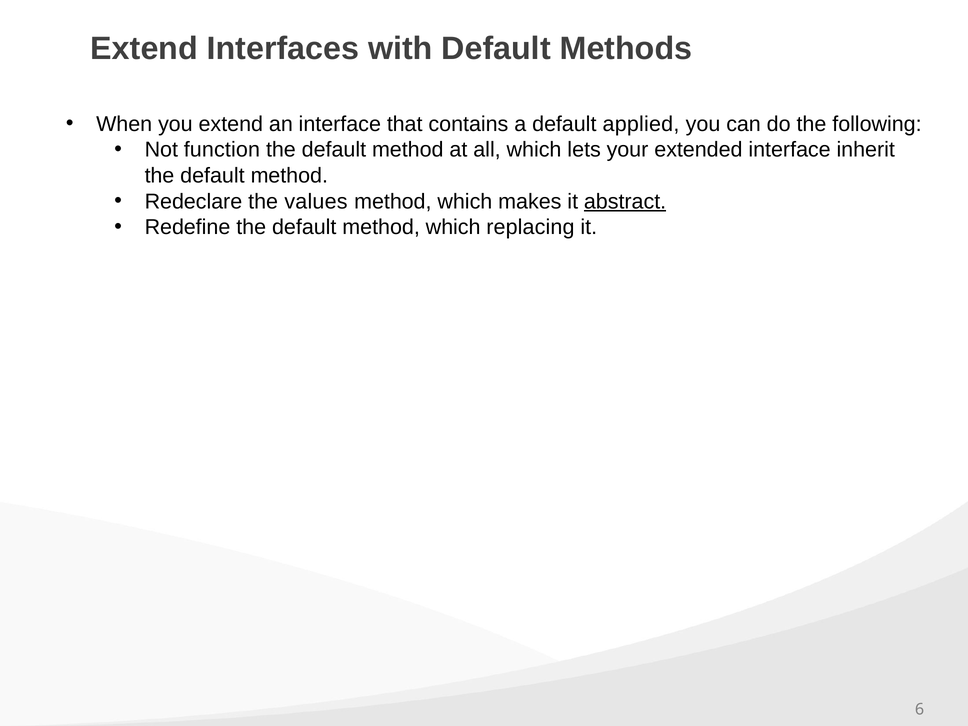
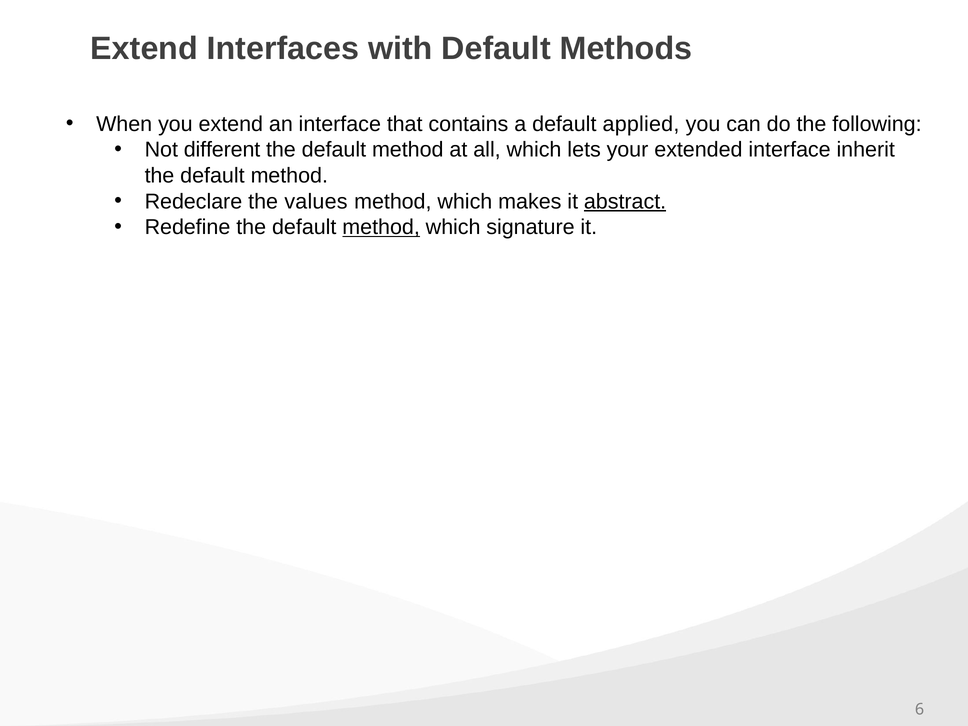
function: function -> different
method at (381, 227) underline: none -> present
replacing: replacing -> signature
